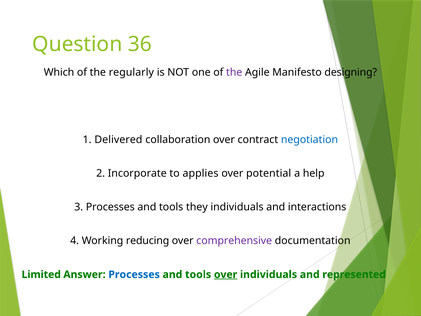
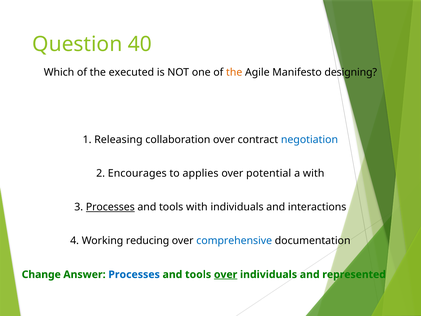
36: 36 -> 40
regularly: regularly -> executed
the at (234, 72) colour: purple -> orange
Delivered: Delivered -> Releasing
Incorporate: Incorporate -> Encourages
a help: help -> with
Processes at (110, 207) underline: none -> present
tools they: they -> with
comprehensive colour: purple -> blue
Limited: Limited -> Change
